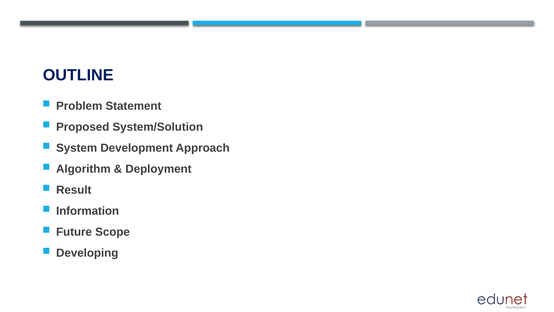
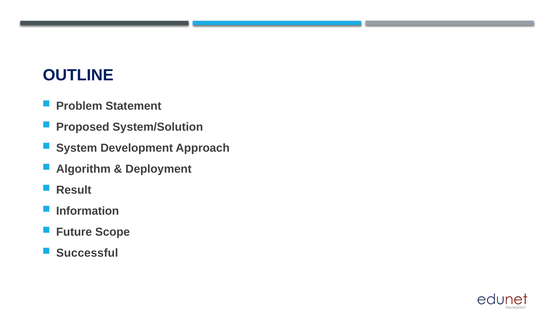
Developing: Developing -> Successful
